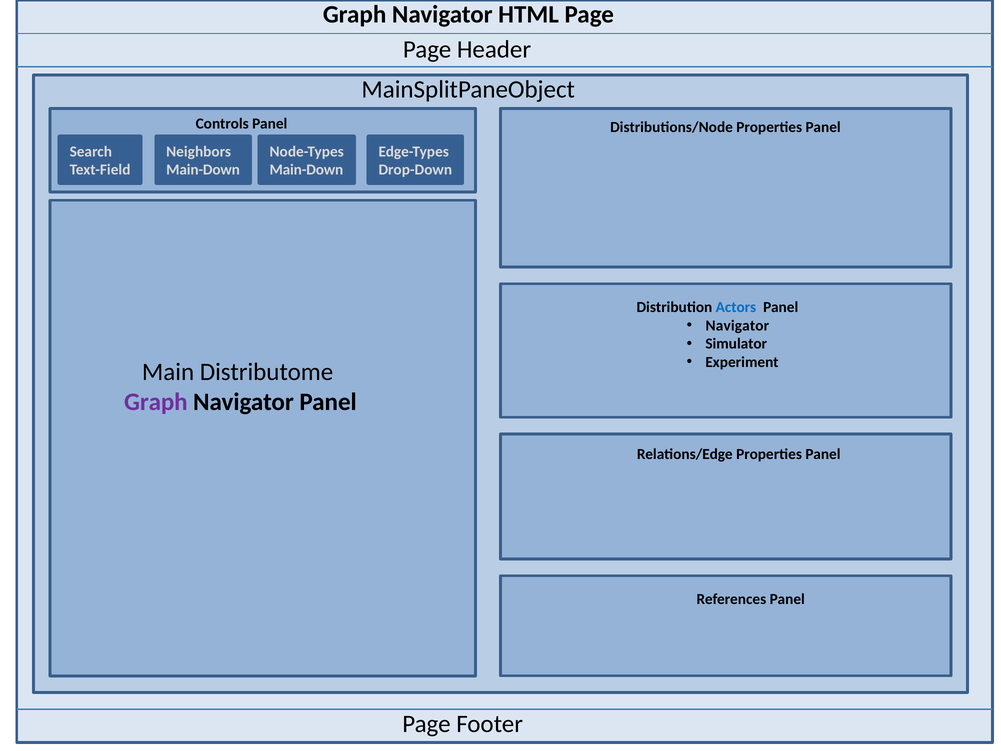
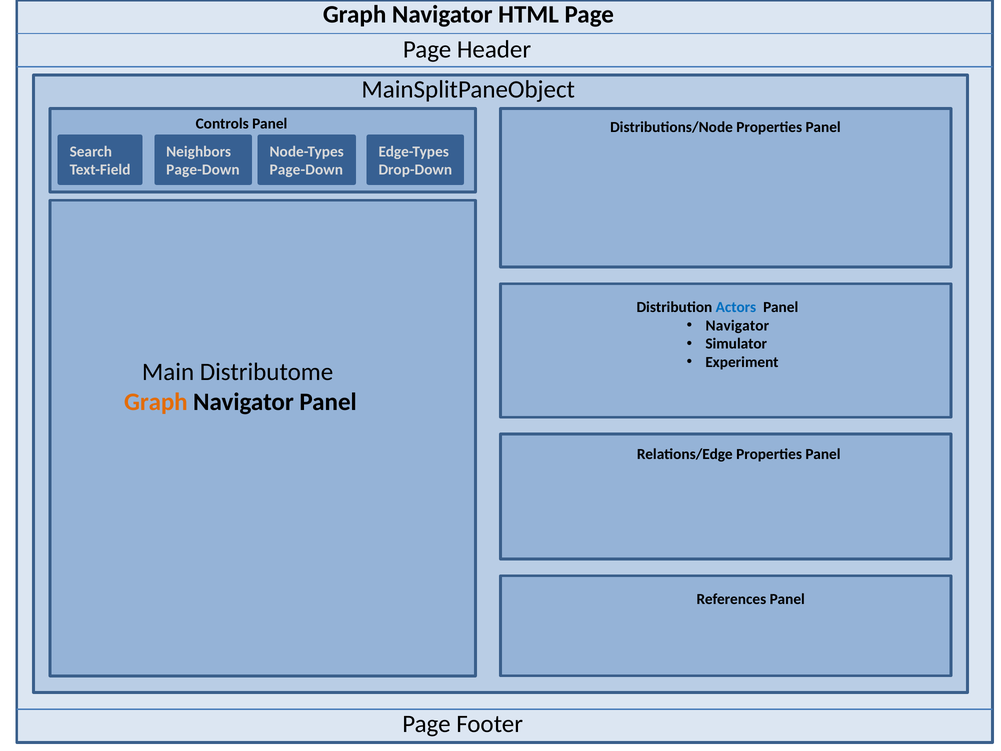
Main-Down at (203, 170): Main-Down -> Page-Down
Main-Down at (306, 170): Main-Down -> Page-Down
Graph at (156, 402) colour: purple -> orange
